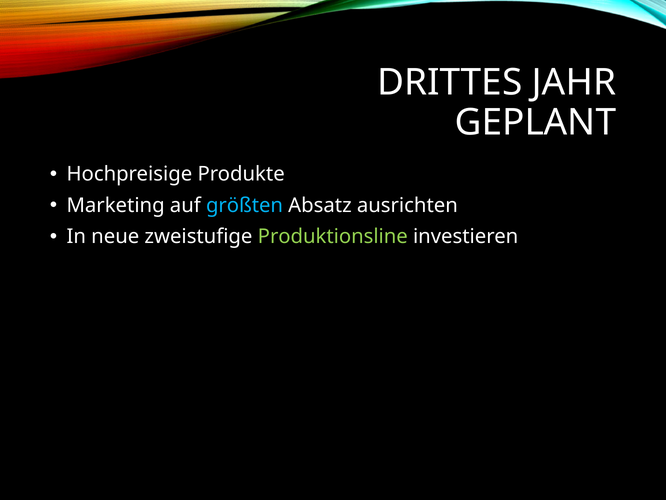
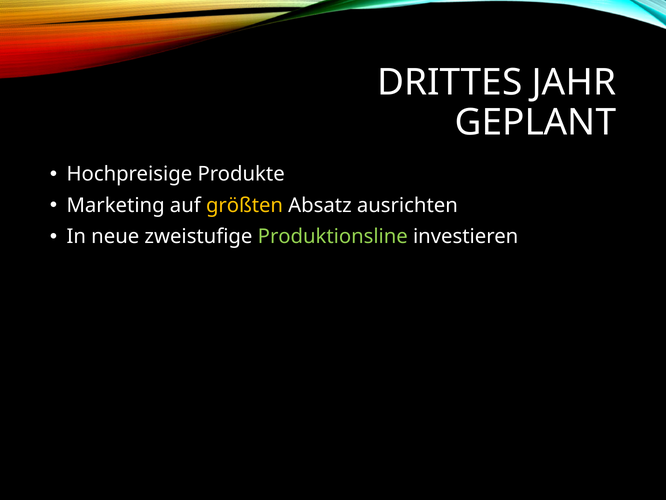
größten colour: light blue -> yellow
